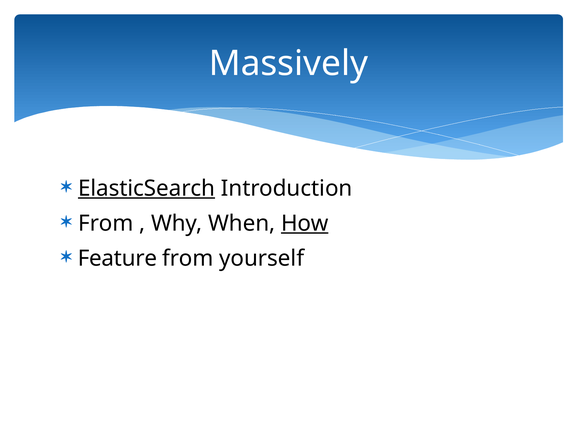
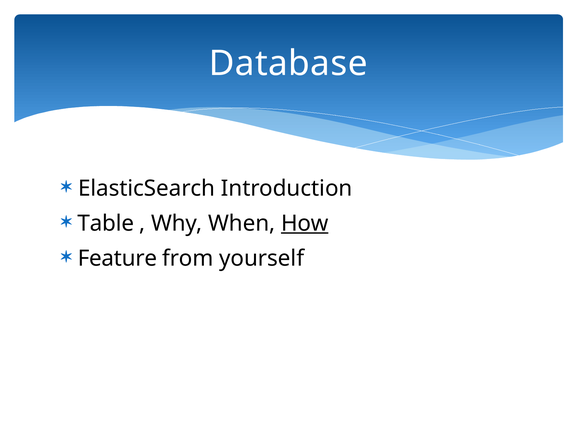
Massively: Massively -> Database
ElasticSearch underline: present -> none
From at (106, 223): From -> Table
